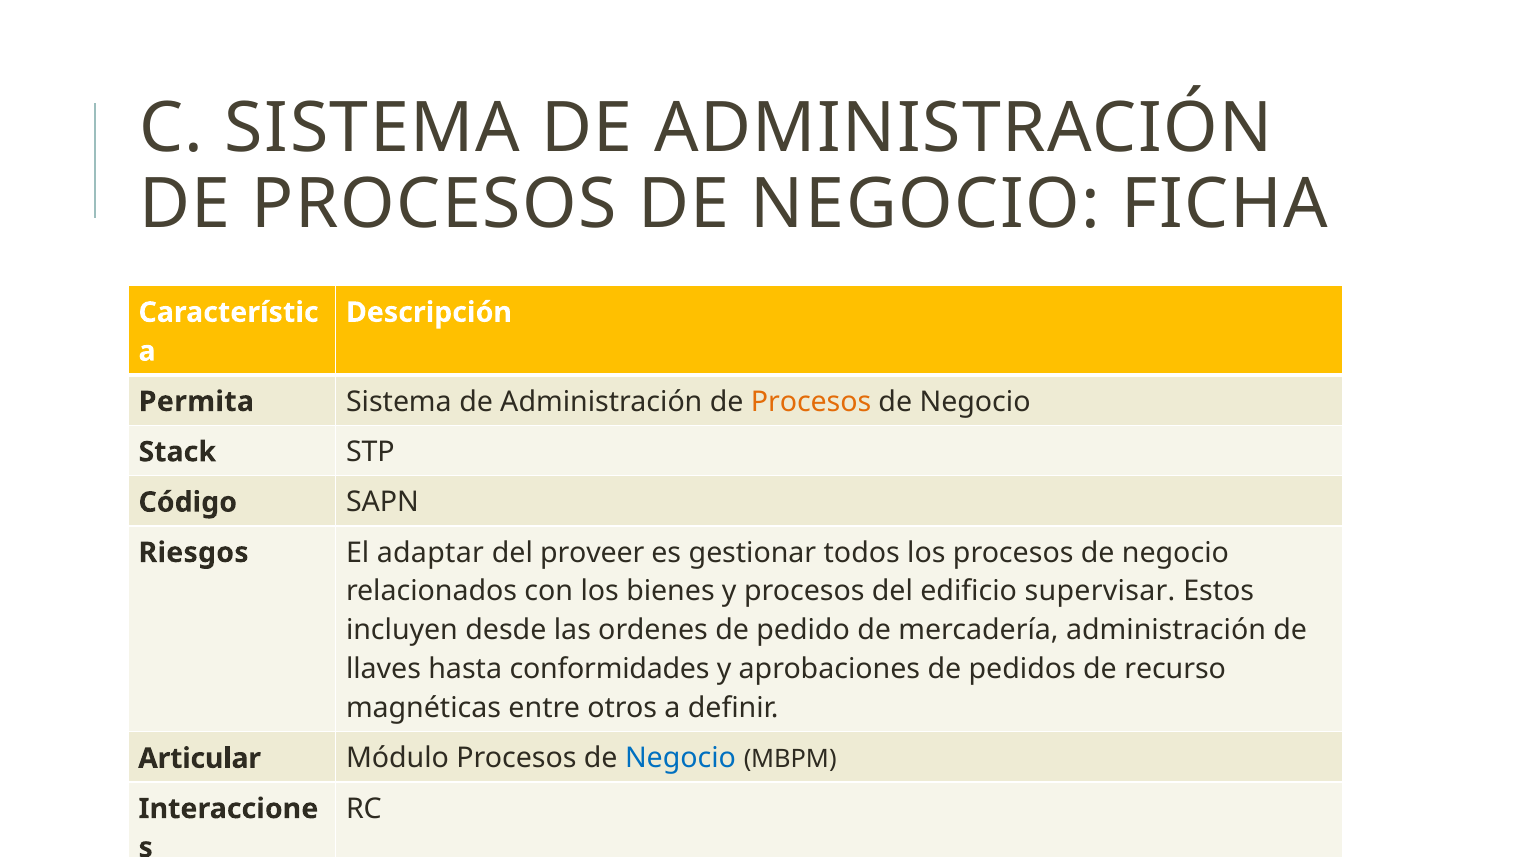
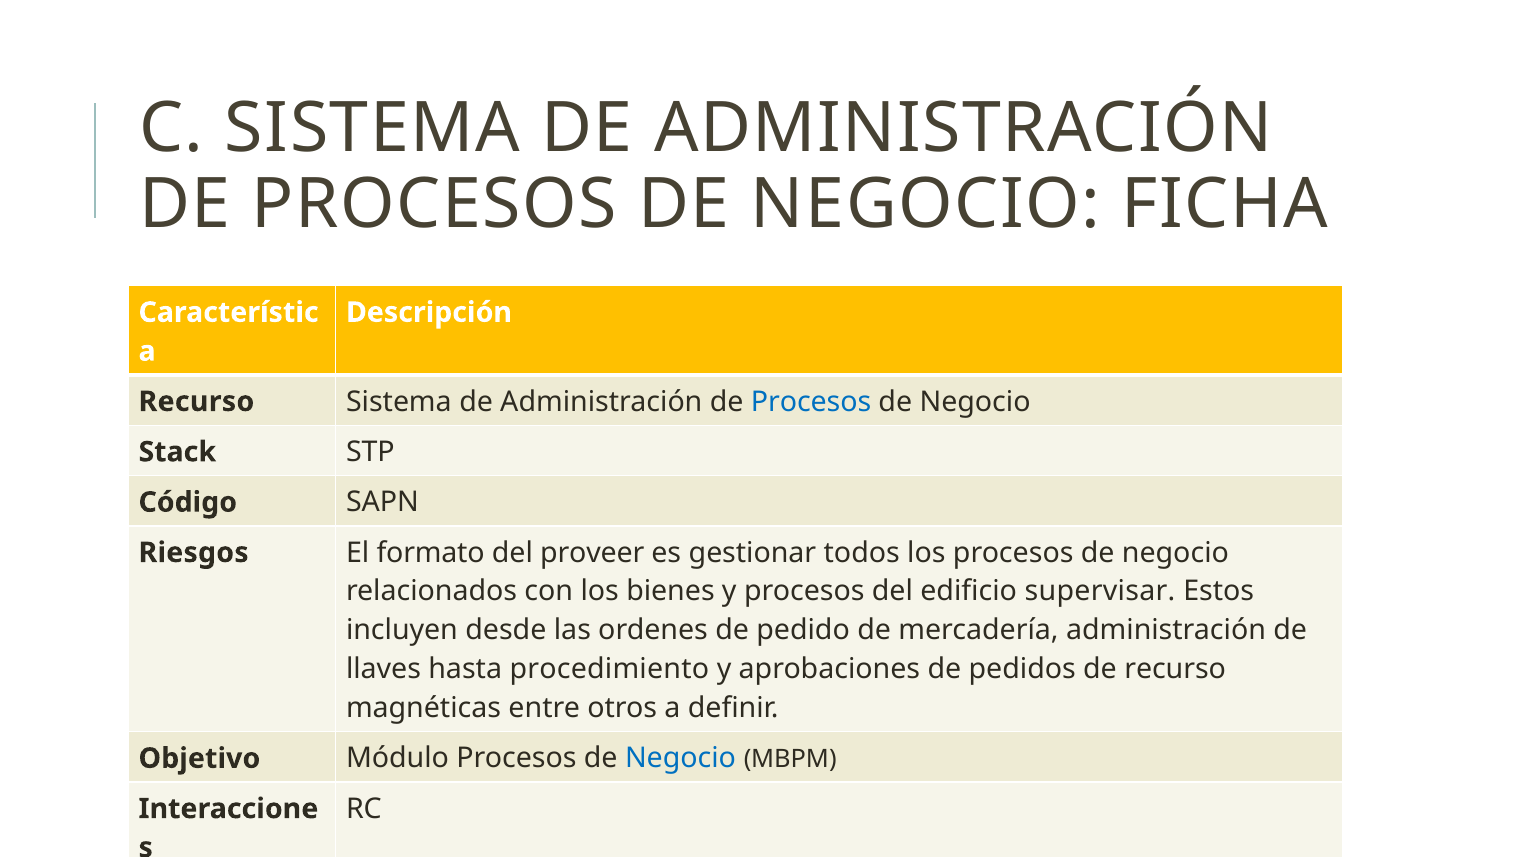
Permita at (196, 402): Permita -> Recurso
Procesos at (811, 402) colour: orange -> blue
adaptar: adaptar -> formato
conformidades: conformidades -> procedimiento
Articular: Articular -> Objetivo
